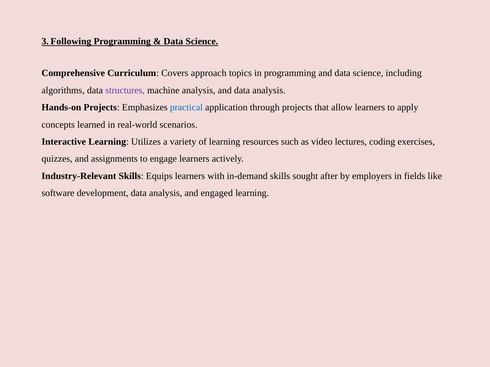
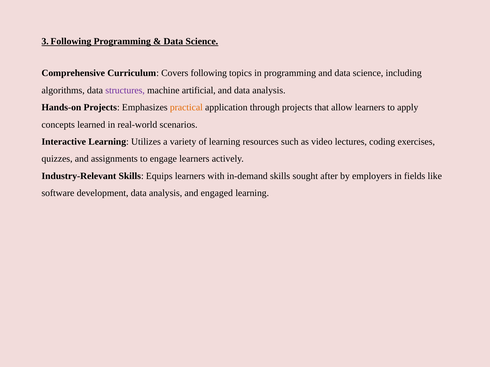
Covers approach: approach -> following
machine analysis: analysis -> artificial
practical colour: blue -> orange
